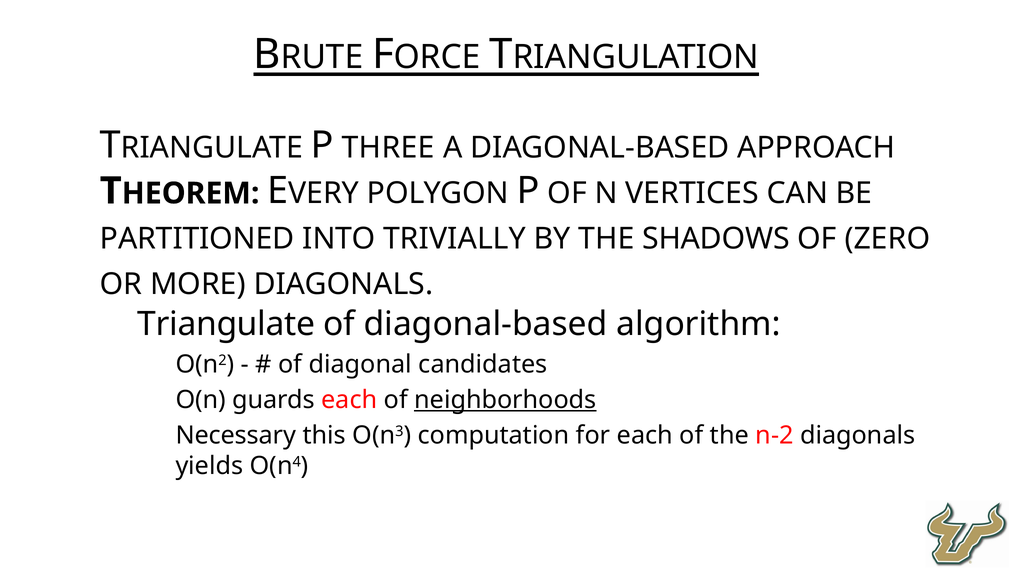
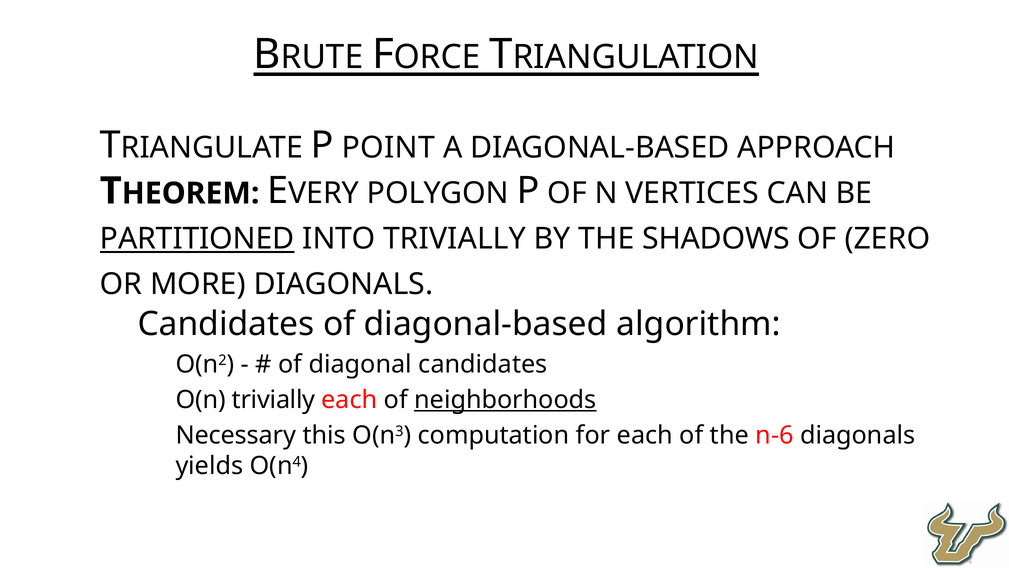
THREE: THREE -> POINT
PARTITIONED underline: none -> present
Triangulate at (226, 324): Triangulate -> Candidates
O(n guards: guards -> trivially
n-2: n-2 -> n-6
